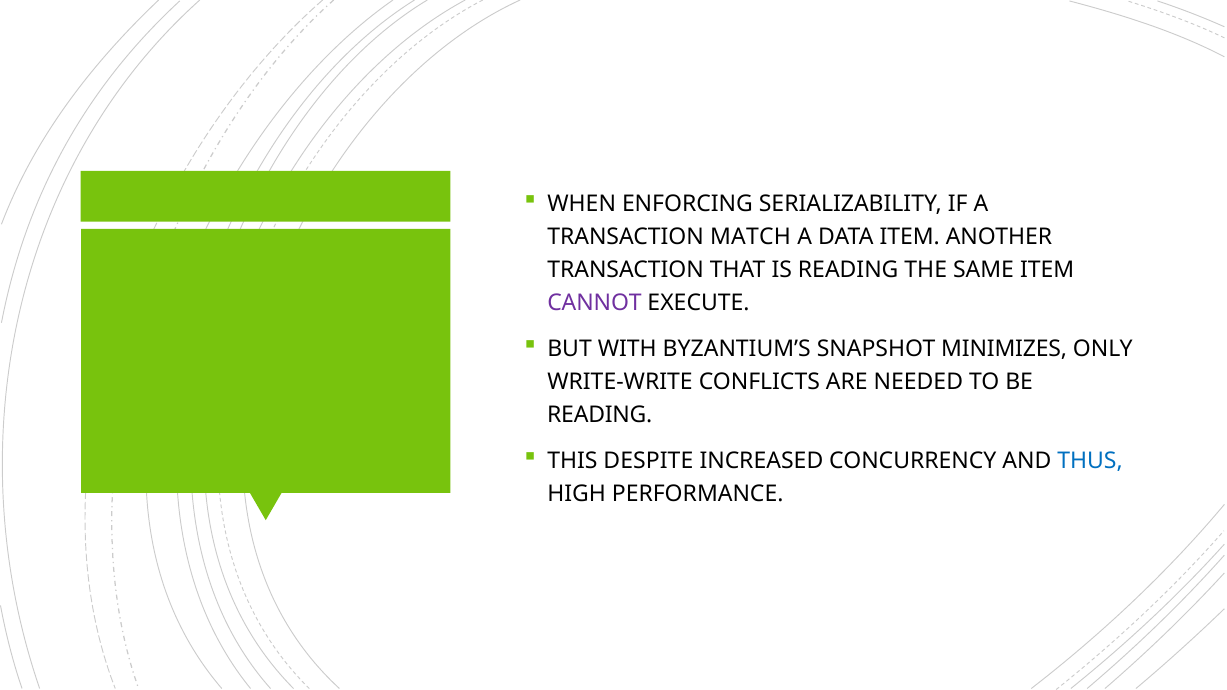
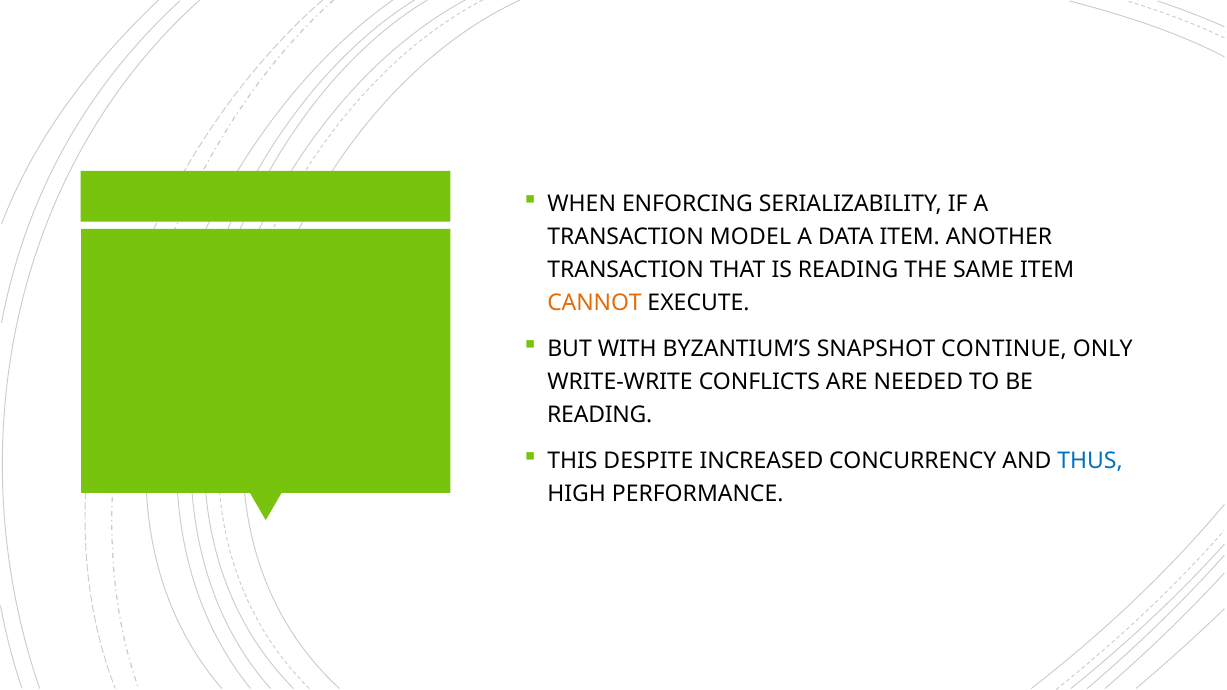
MATCH: MATCH -> MODEL
CANNOT colour: purple -> orange
MINIMIZES: MINIMIZES -> CONTINUE
